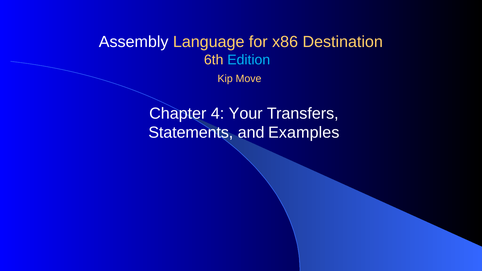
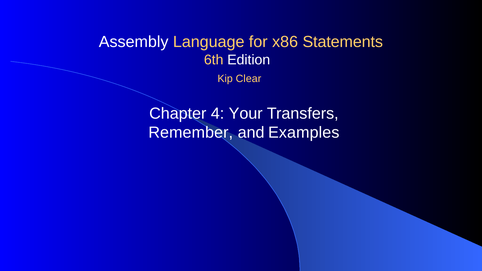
Destination: Destination -> Statements
Edition colour: light blue -> white
Move: Move -> Clear
Statements: Statements -> Remember
